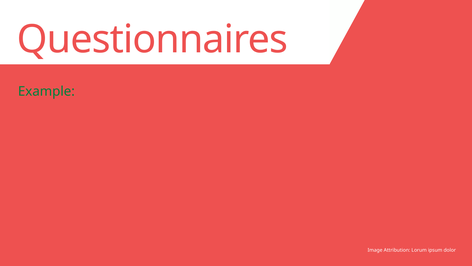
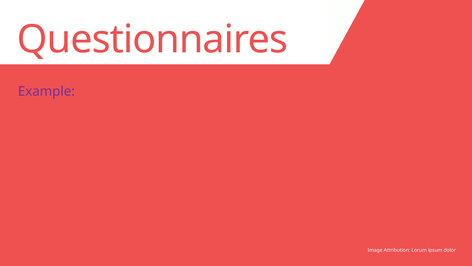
Example colour: green -> purple
